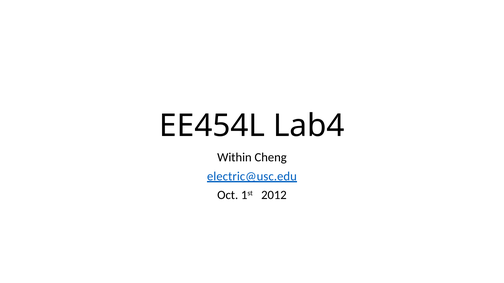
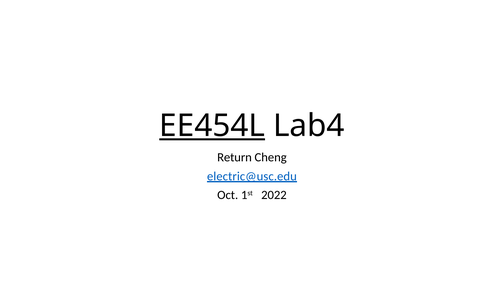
EE454L underline: none -> present
Within: Within -> Return
2012: 2012 -> 2022
